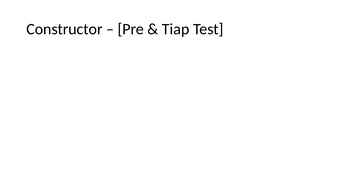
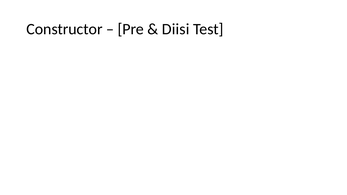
Tiap: Tiap -> Diisi
